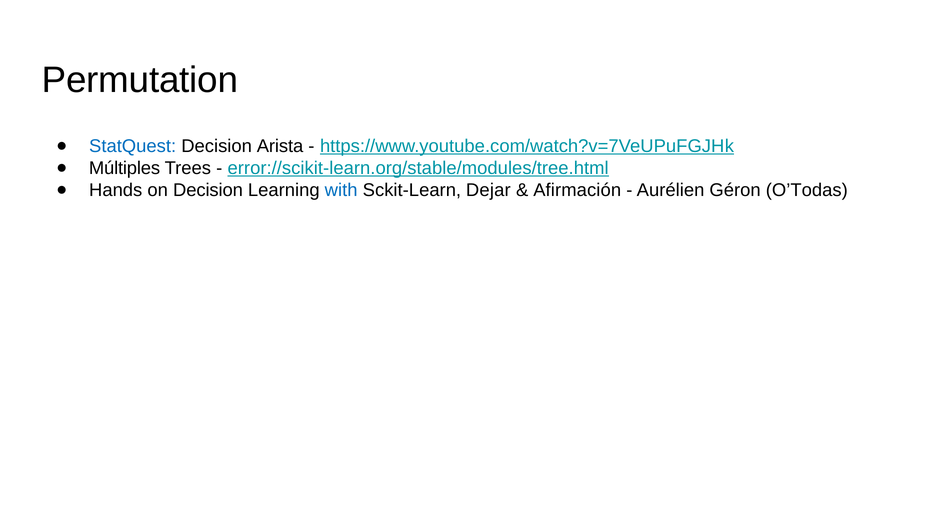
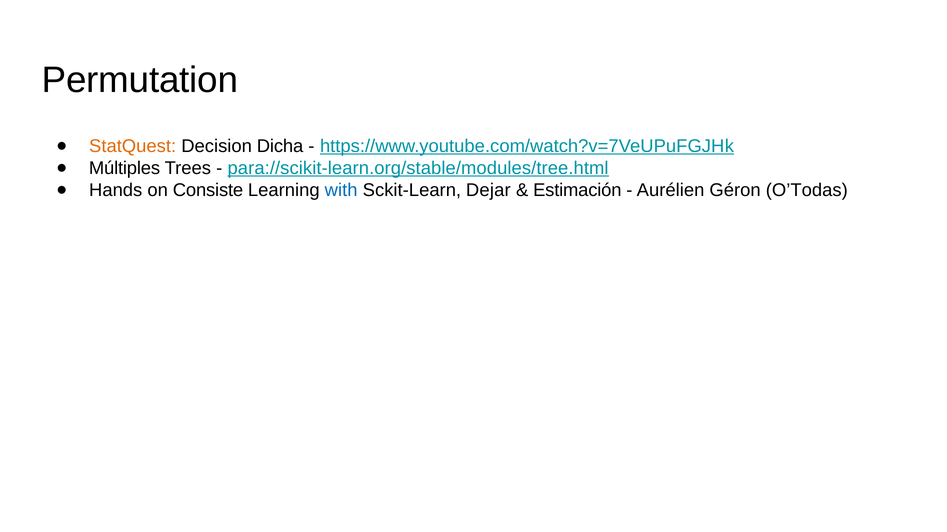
StatQuest colour: blue -> orange
Arista: Arista -> Dicha
error://scikit-learn.org/stable/modules/tree.html: error://scikit-learn.org/stable/modules/tree.html -> para://scikit-learn.org/stable/modules/tree.html
on Decision: Decision -> Consiste
Afirmación: Afirmación -> Estimación
